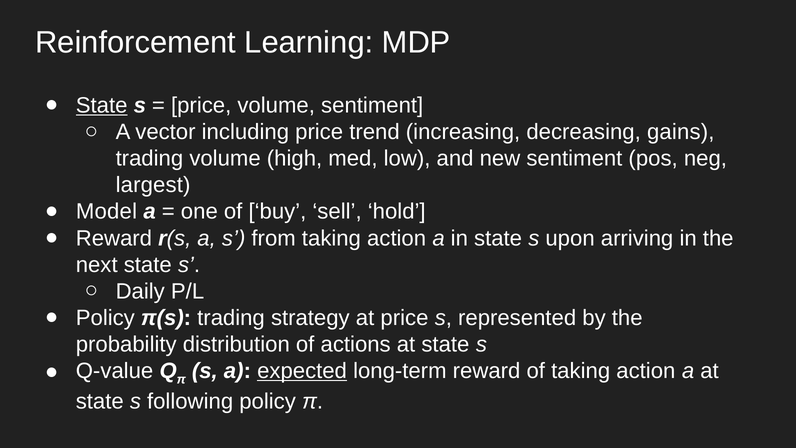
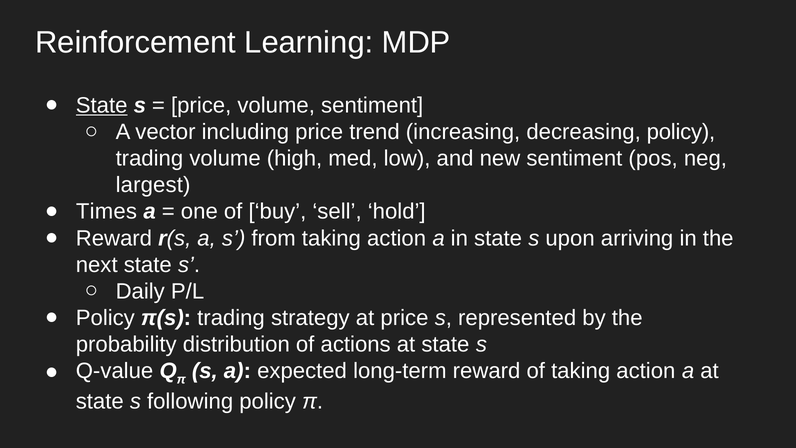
decreasing gains: gains -> policy
Model: Model -> Times
expected underline: present -> none
